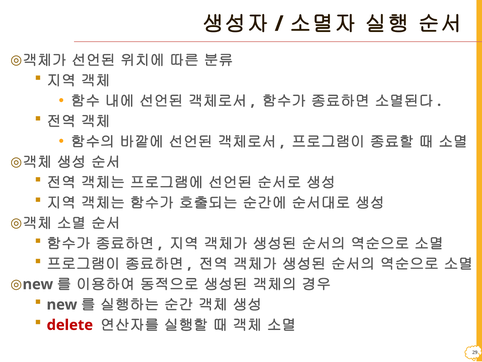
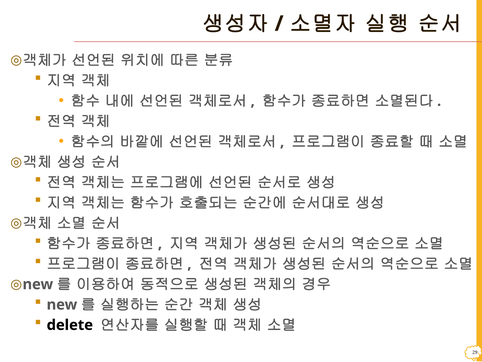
delete colour: red -> black
